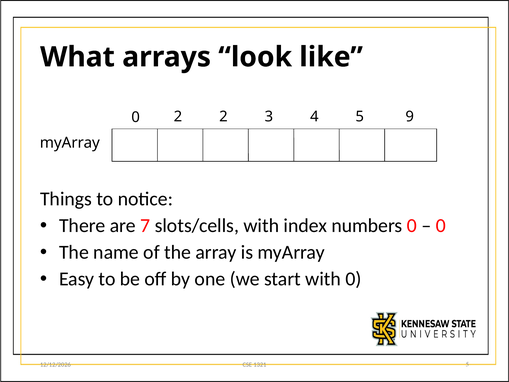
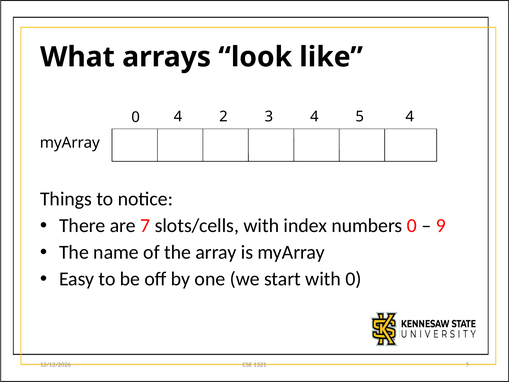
0 2: 2 -> 4
5 9: 9 -> 4
0 at (441, 226): 0 -> 9
